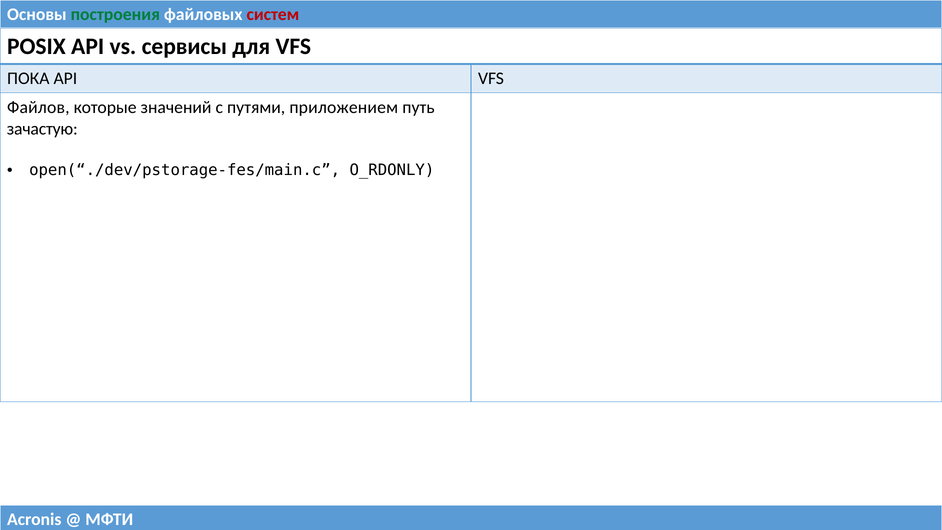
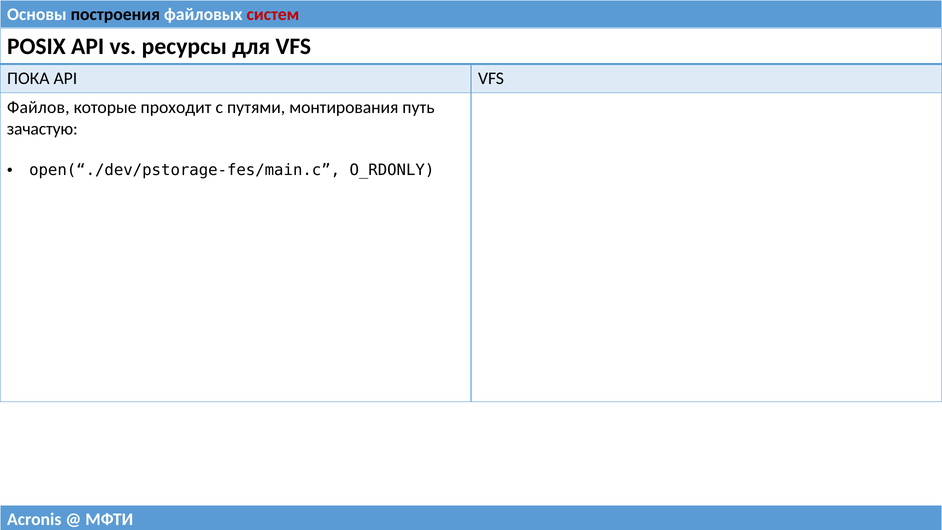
построения colour: green -> black
сервисы: сервисы -> ресурсы
значений: значений -> проходит
приложением: приложением -> монтирования
